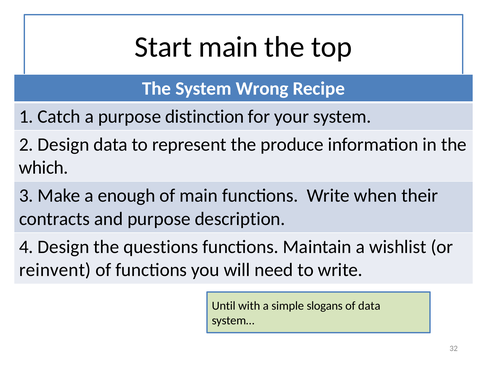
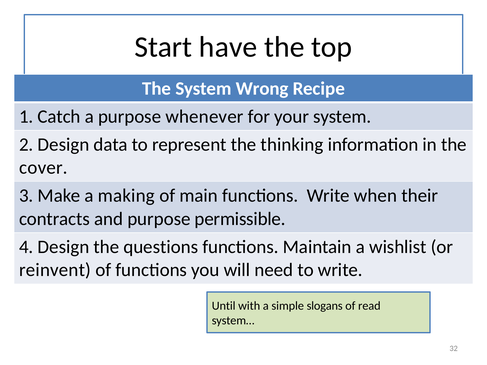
Start main: main -> have
distinction: distinction -> whenever
produce: produce -> thinking
which: which -> cover
enough: enough -> making
description: description -> permissible
of data: data -> read
